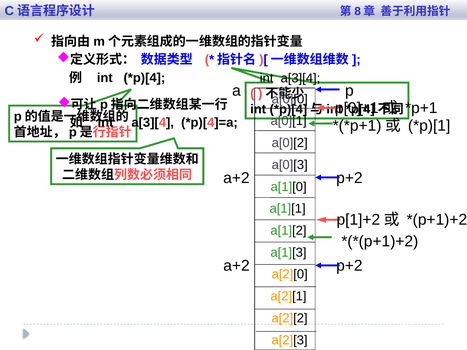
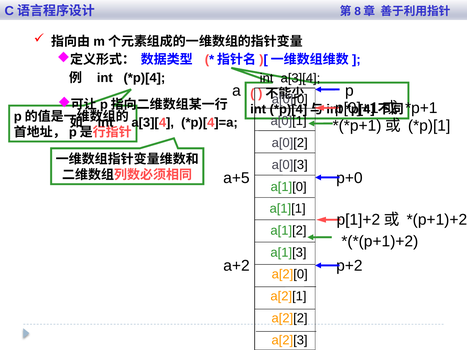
a+2 at (236, 178): a+2 -> a+5
p+2 at (349, 178): p+2 -> p+0
